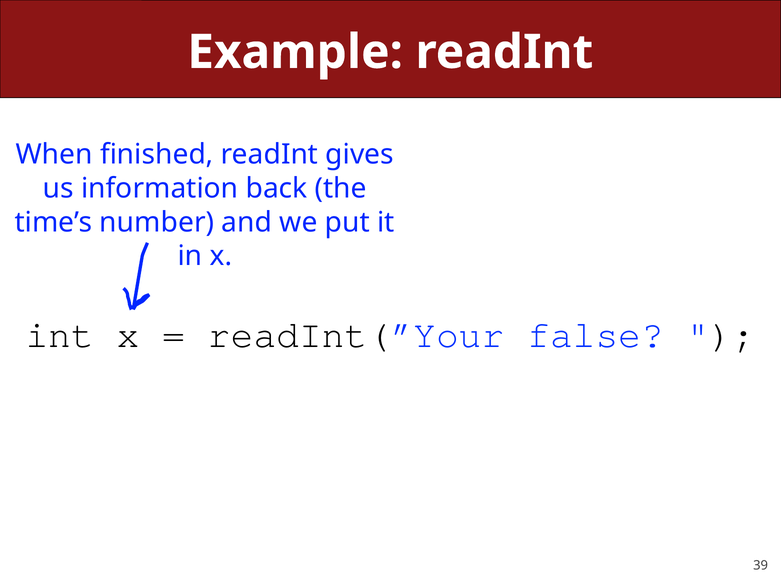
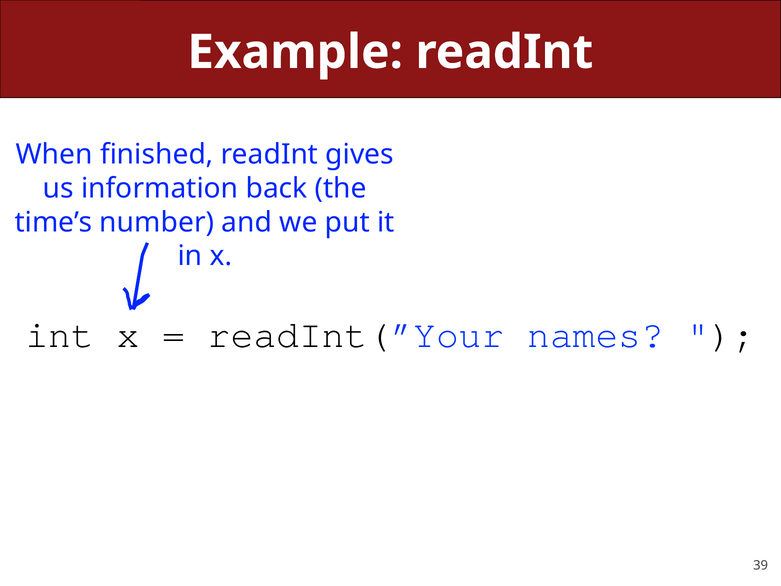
false: false -> names
